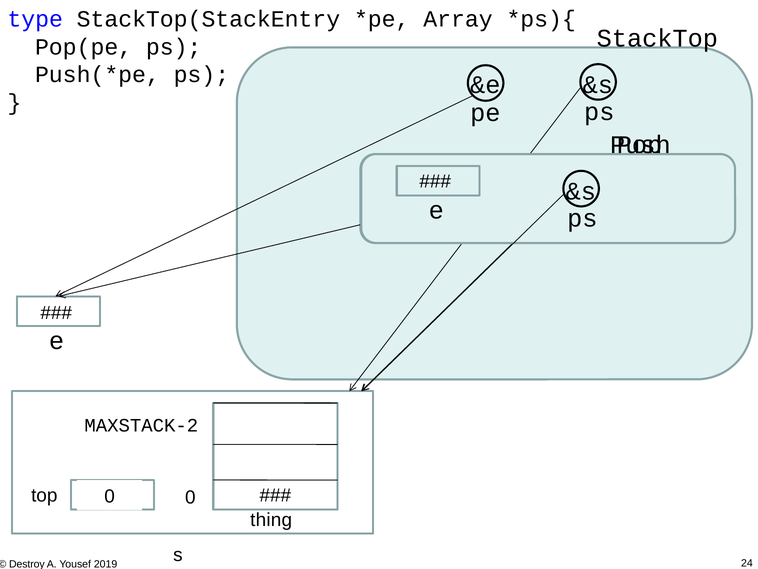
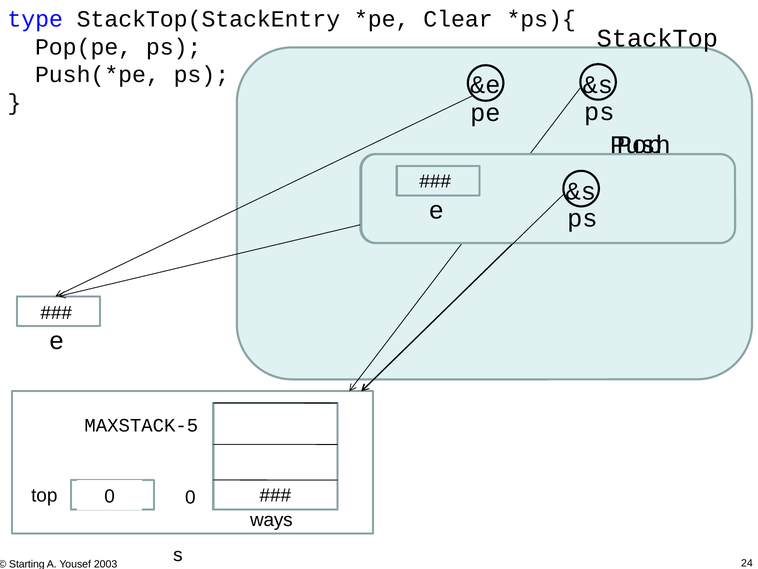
Array: Array -> Clear
MAXSTACK-2: MAXSTACK-2 -> MAXSTACK-5
thing: thing -> ways
Destroy: Destroy -> Starting
2019: 2019 -> 2003
